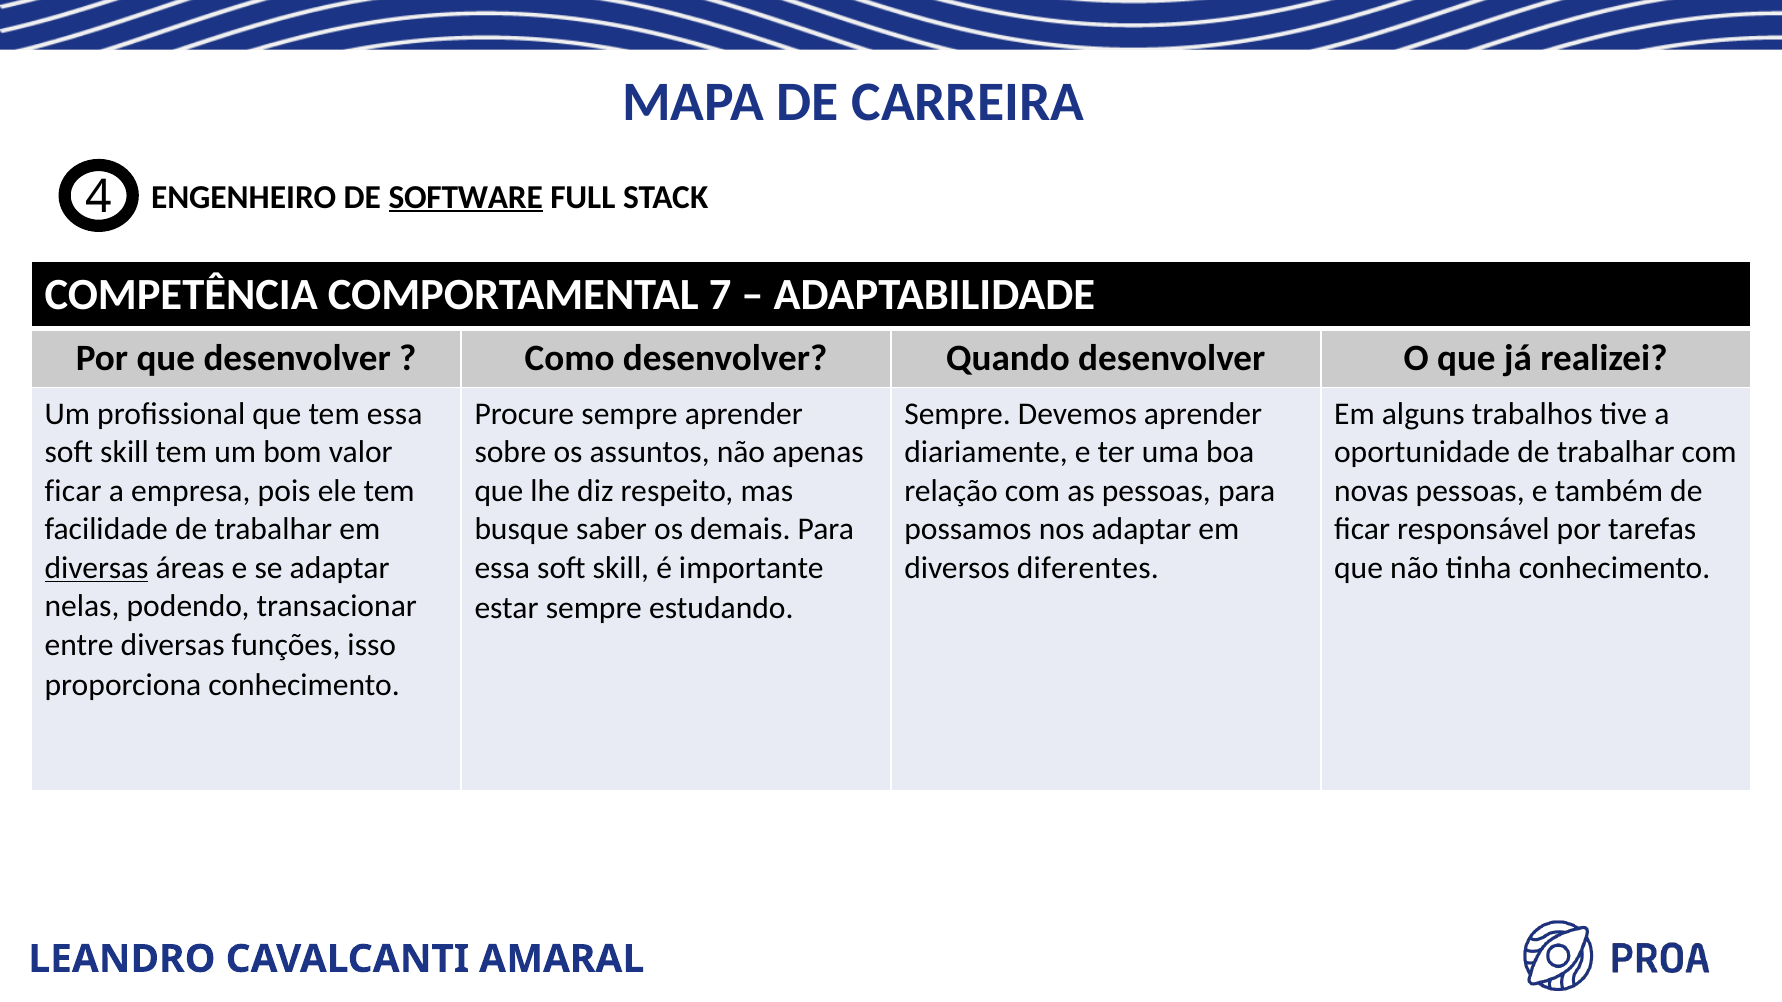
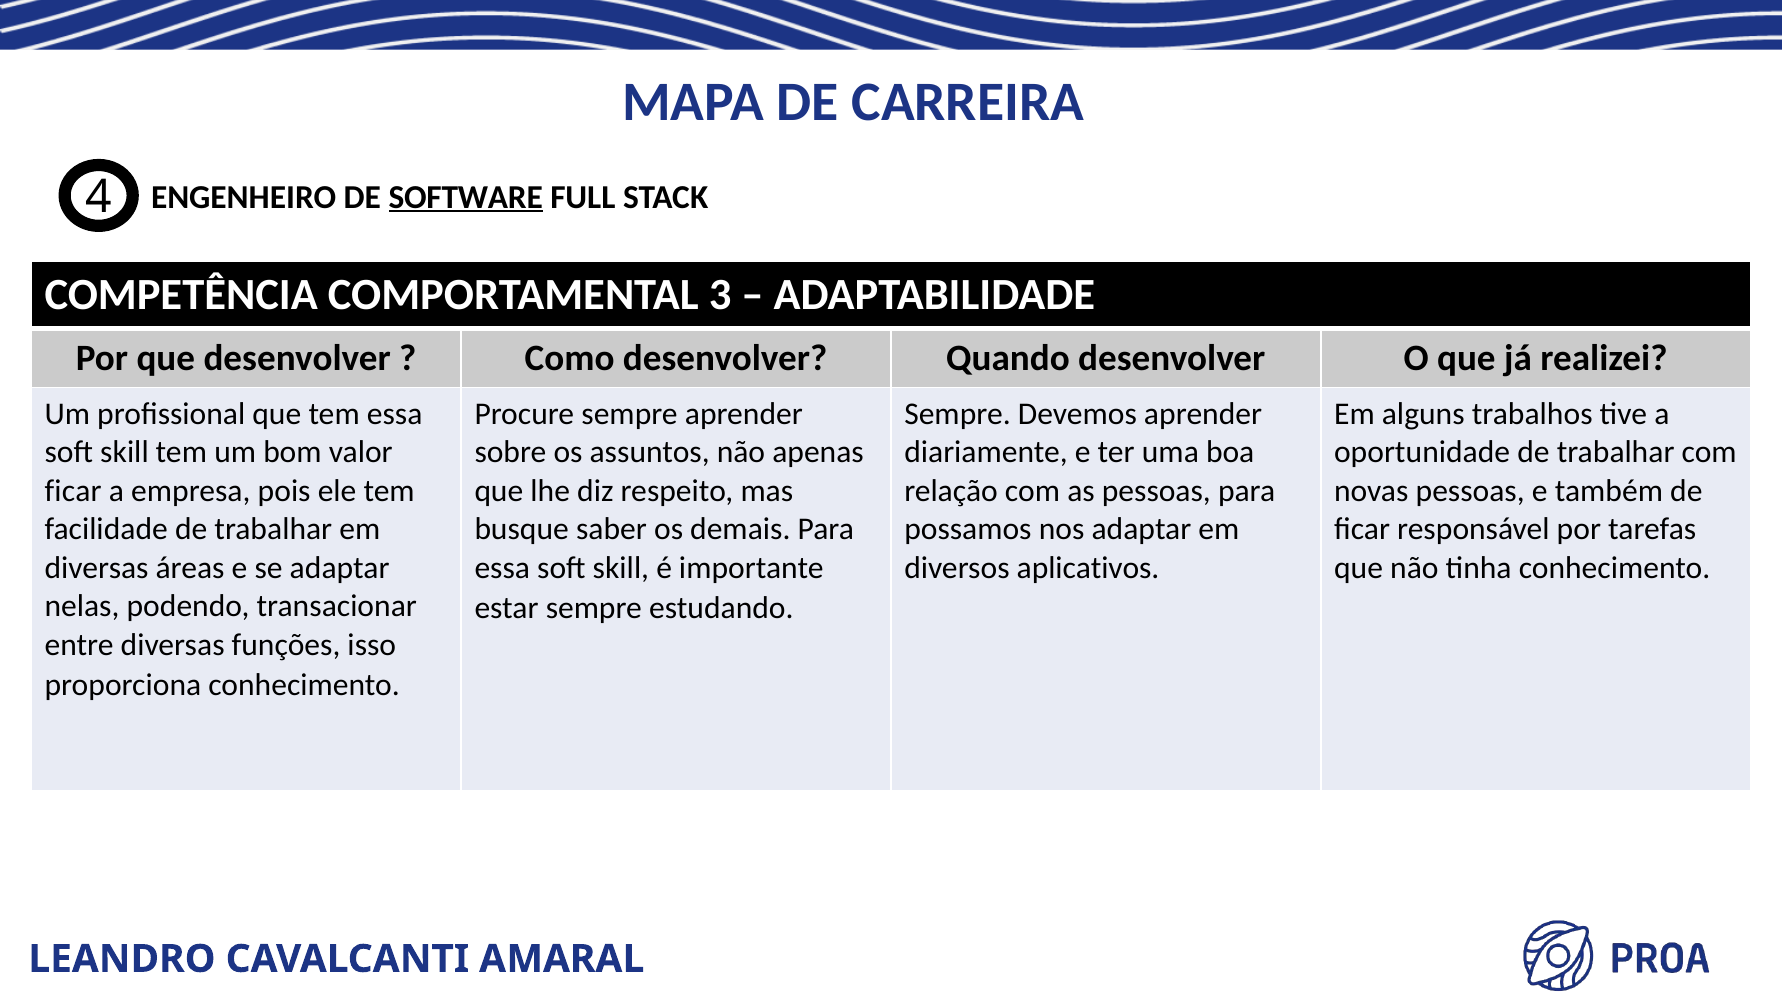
7: 7 -> 3
diversas at (97, 568) underline: present -> none
diferentes: diferentes -> aplicativos
